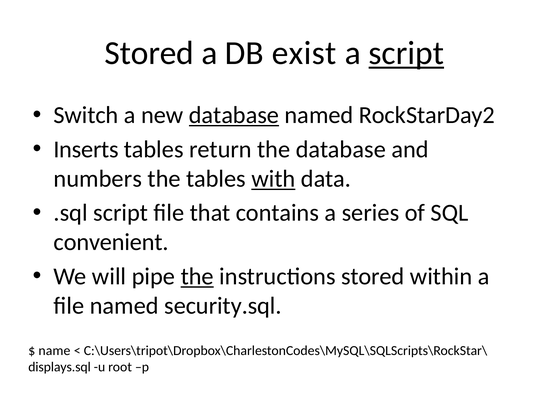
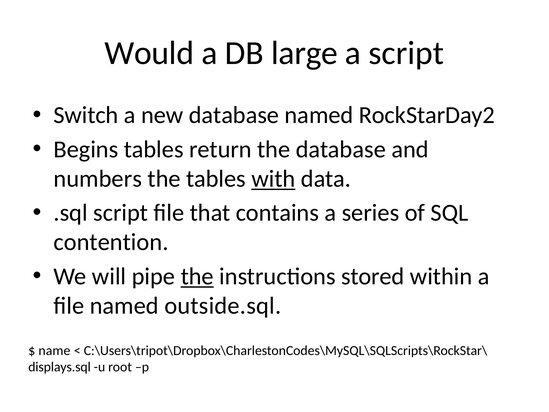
Stored at (149, 53): Stored -> Would
exist: exist -> large
script at (406, 53) underline: present -> none
database at (234, 115) underline: present -> none
Inserts: Inserts -> Begins
convenient: convenient -> contention
security.sql: security.sql -> outside.sql
